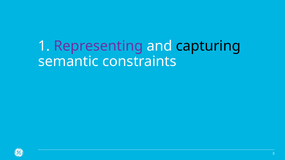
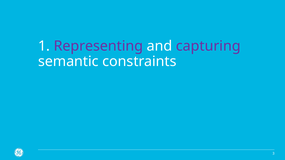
capturing colour: black -> purple
